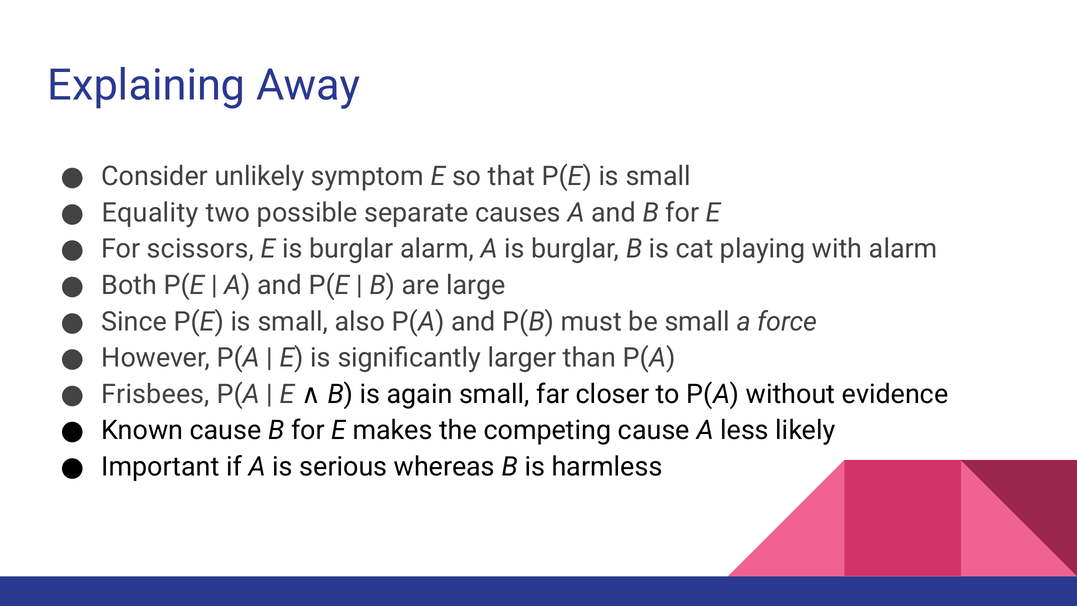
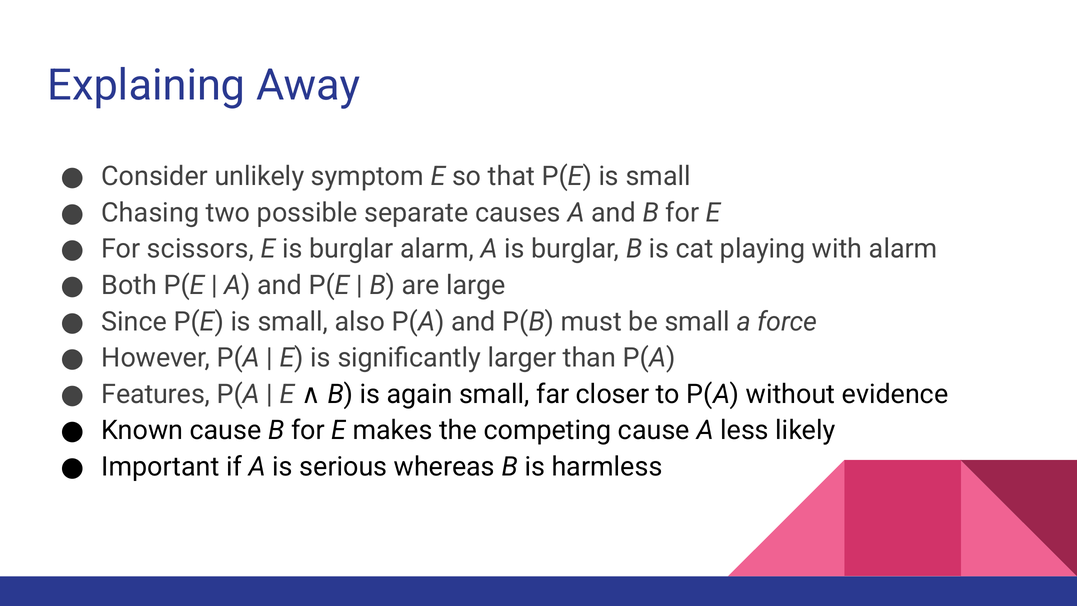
Equality: Equality -> Chasing
Frisbees: Frisbees -> Features
